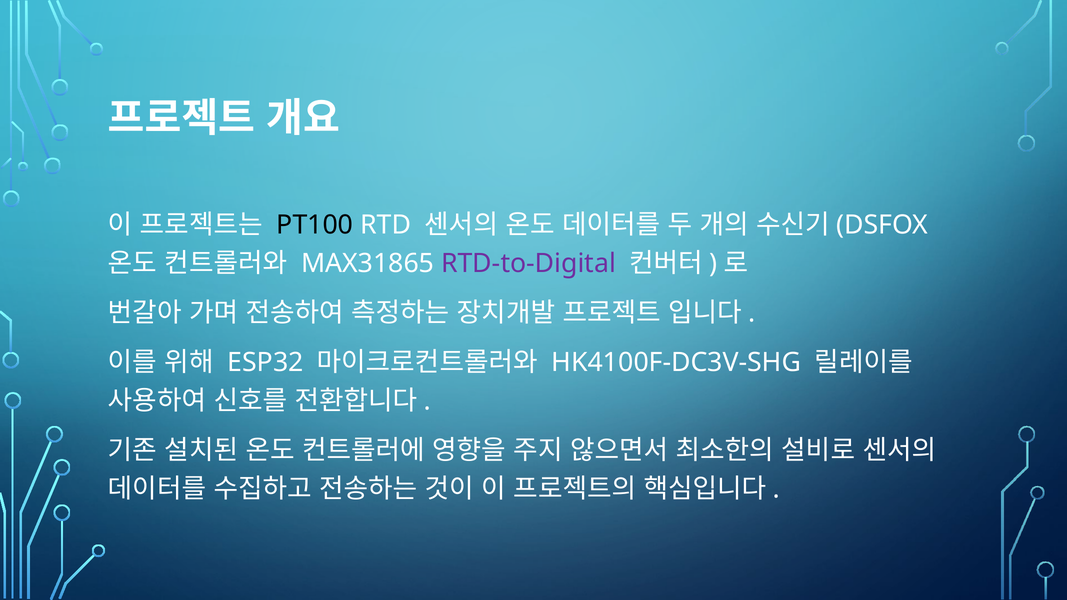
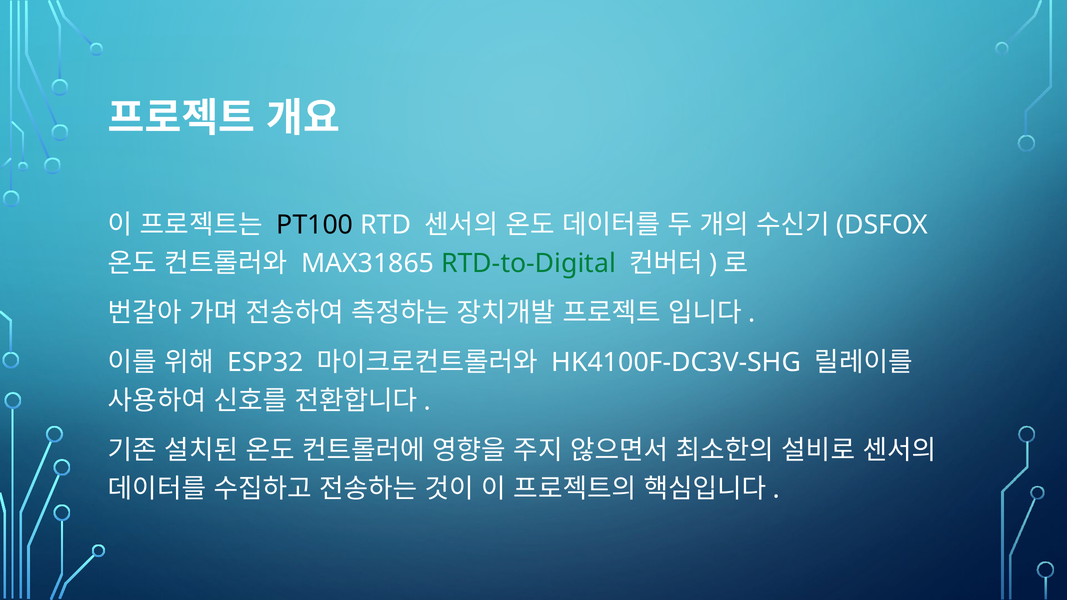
RTD-to-Digital colour: purple -> green
